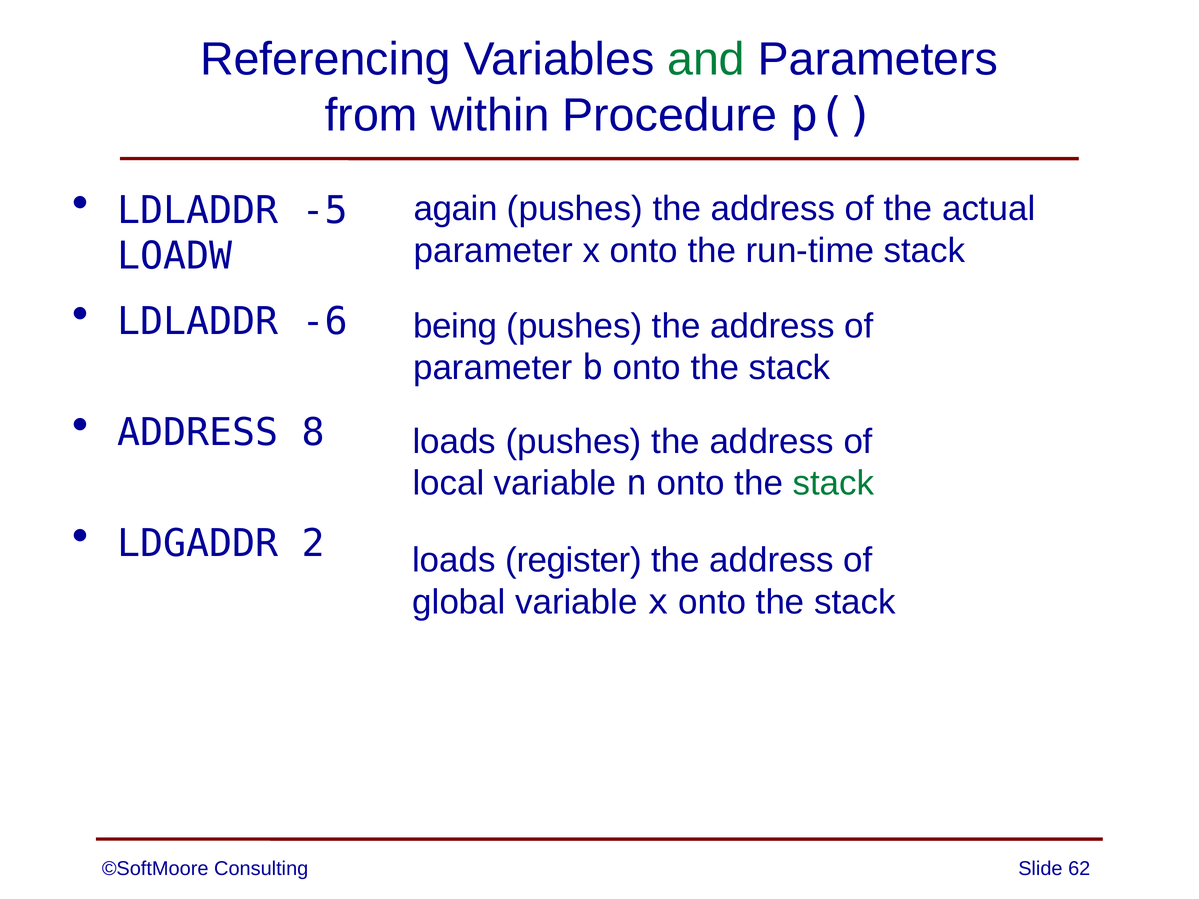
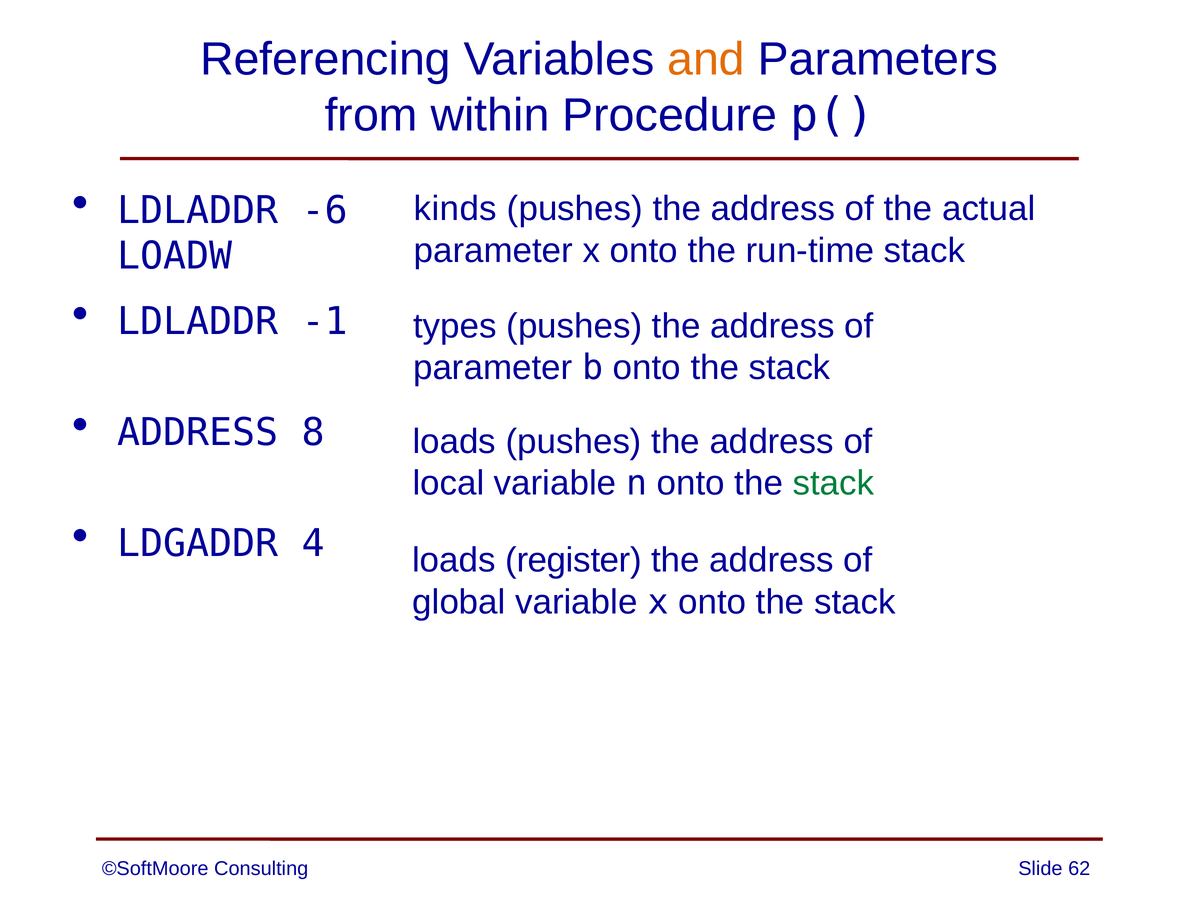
and colour: green -> orange
-5: -5 -> -6
again: again -> kinds
-6: -6 -> -1
being: being -> types
2: 2 -> 4
